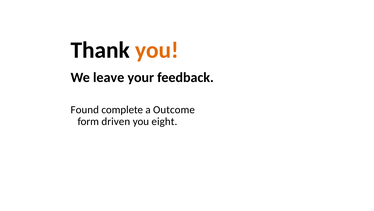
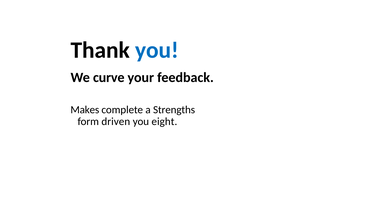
you at (157, 50) colour: orange -> blue
leave: leave -> curve
Found: Found -> Makes
Outcome: Outcome -> Strengths
